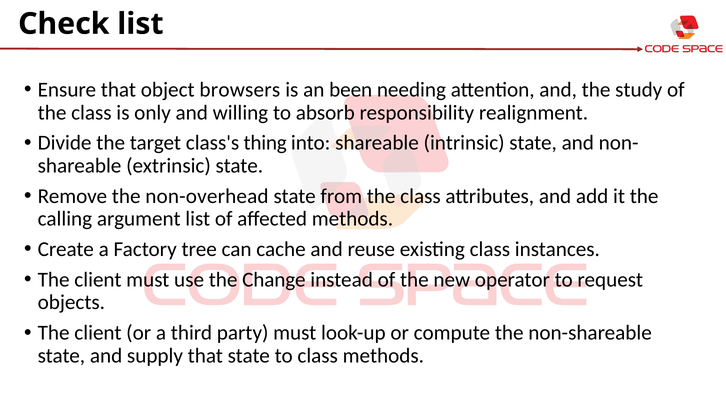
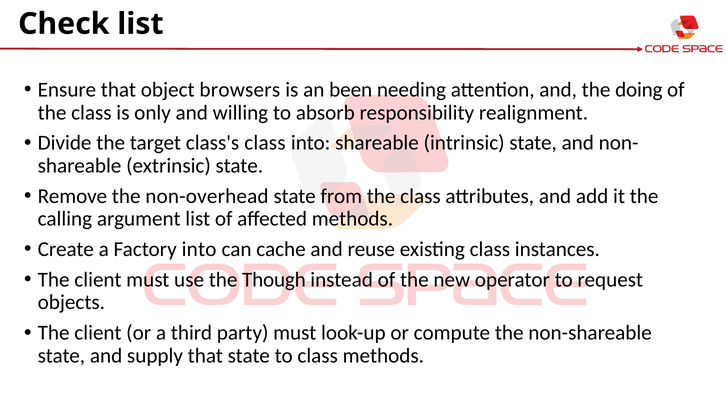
study: study -> doing
class's thing: thing -> class
Factory tree: tree -> into
Change: Change -> Though
